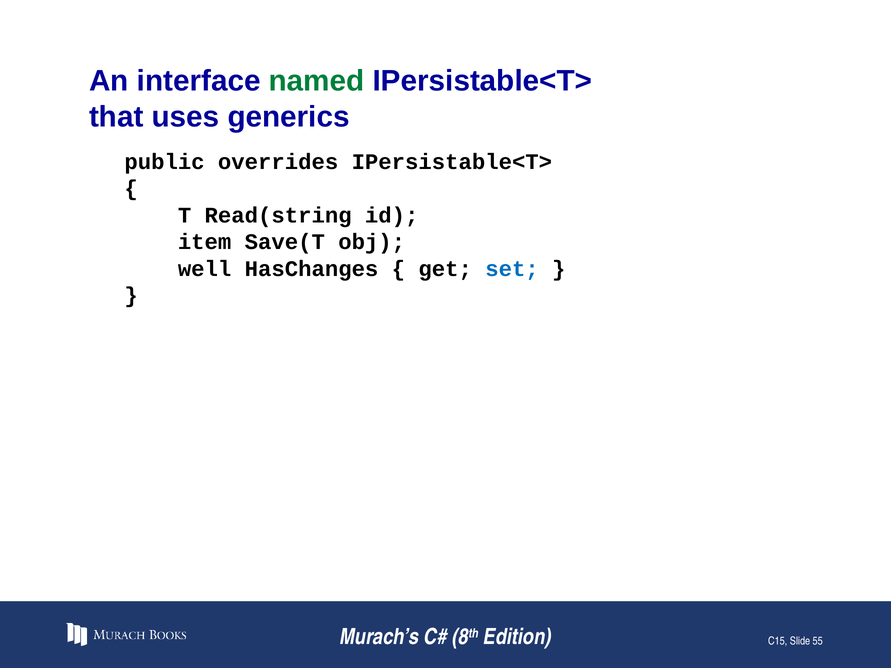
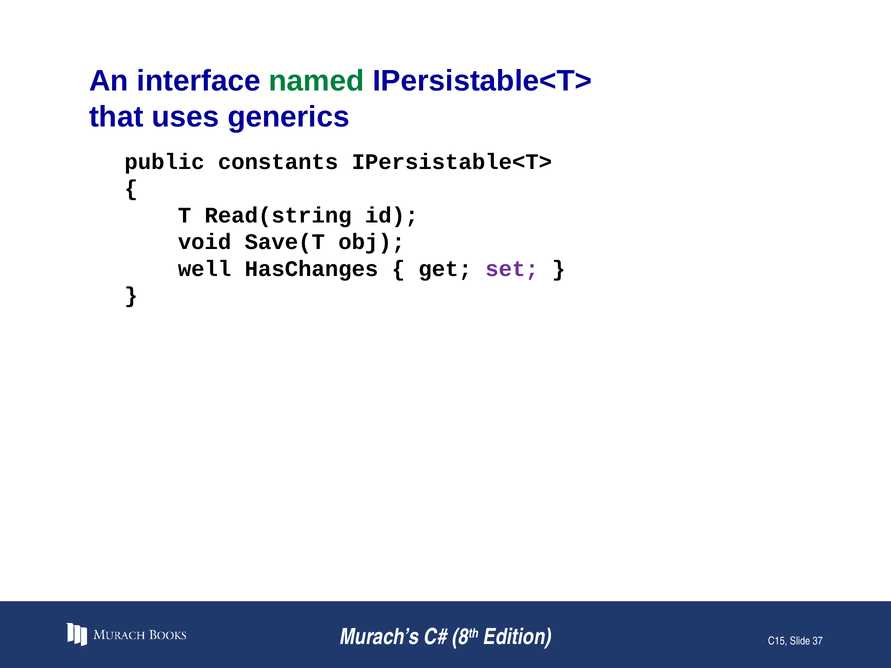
overrides: overrides -> constants
item: item -> void
set colour: blue -> purple
55: 55 -> 37
